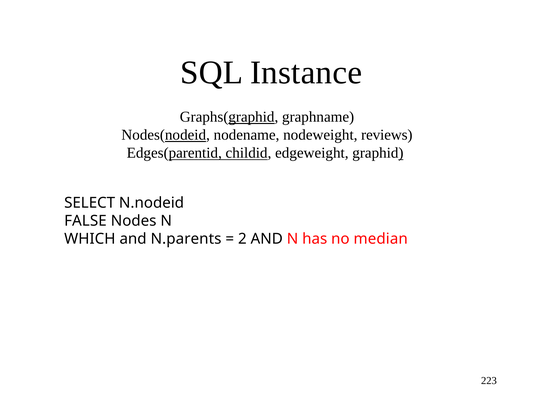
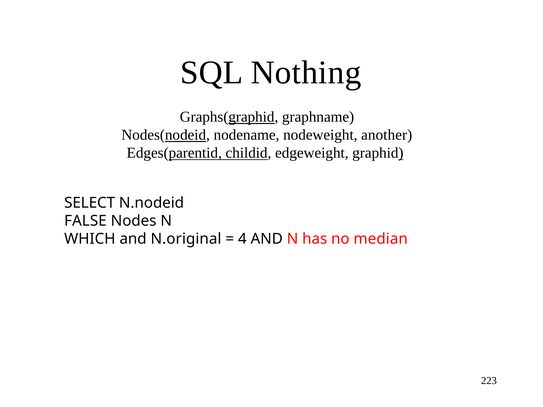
Instance: Instance -> Nothing
reviews: reviews -> another
N.parents: N.parents -> N.original
2: 2 -> 4
